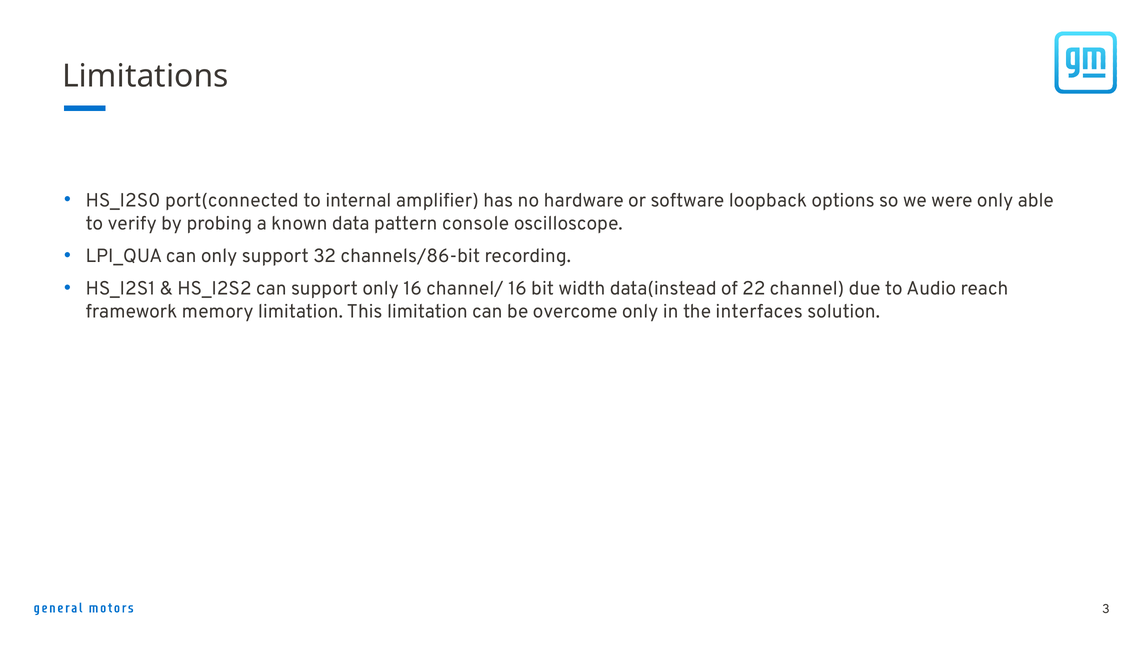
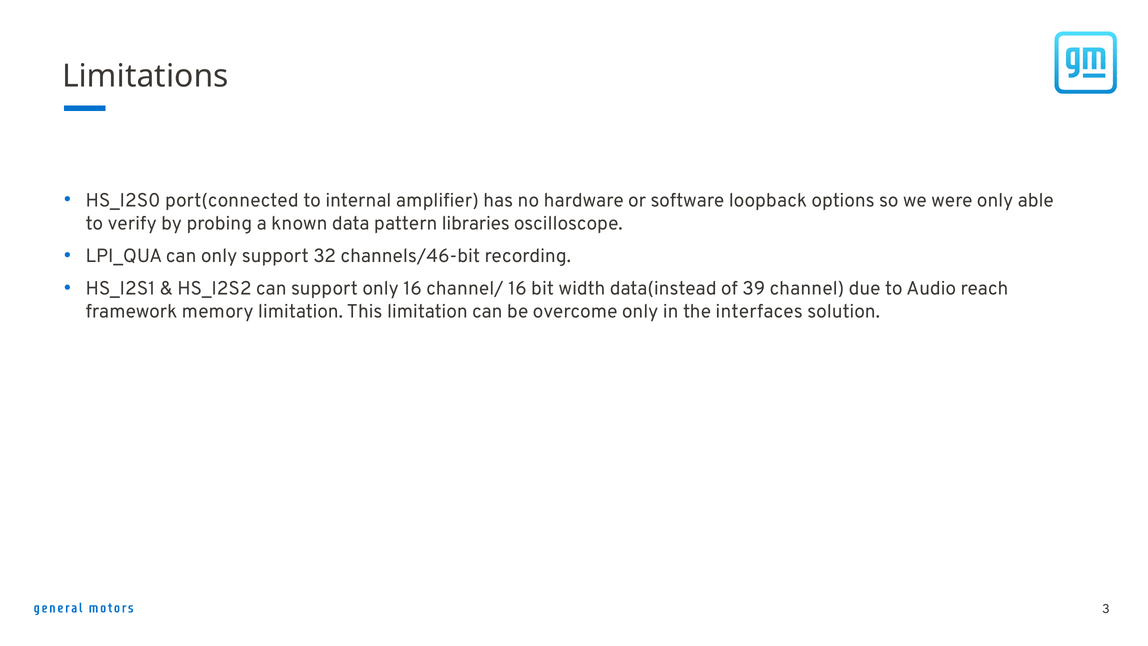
console: console -> libraries
channels/86-bit: channels/86-bit -> channels/46-bit
22: 22 -> 39
